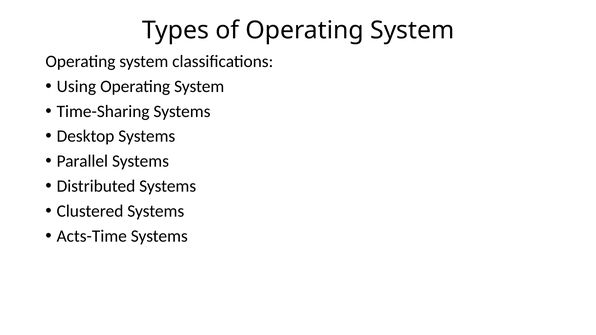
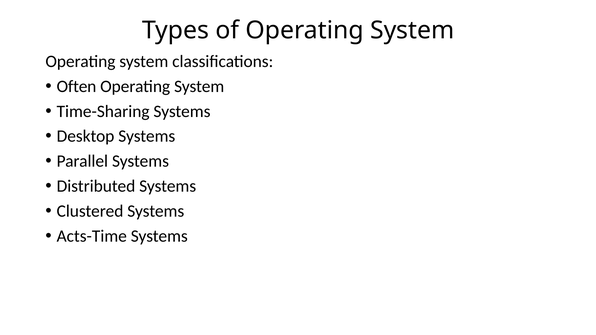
Using: Using -> Often
